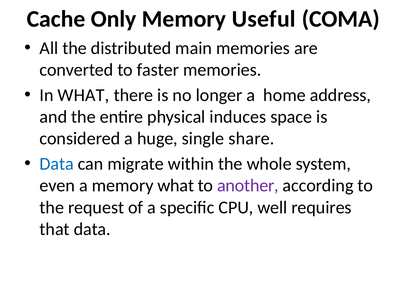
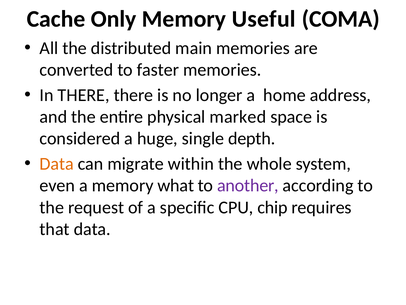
In WHAT: WHAT -> THERE
induces: induces -> marked
share: share -> depth
Data at (57, 164) colour: blue -> orange
well: well -> chip
